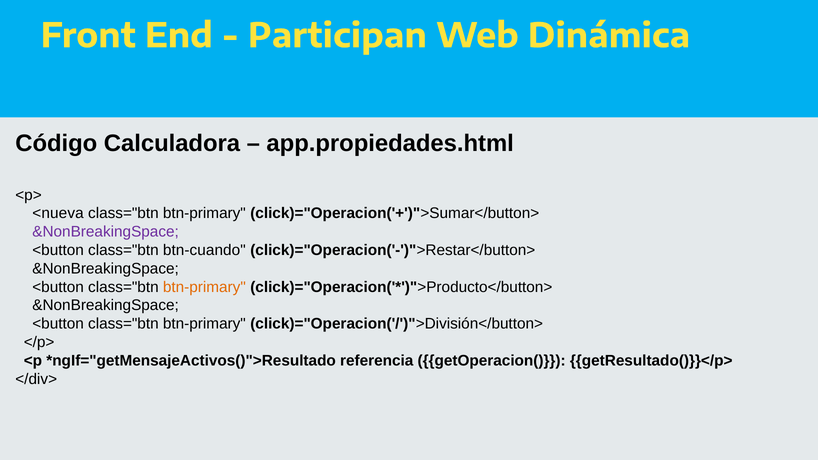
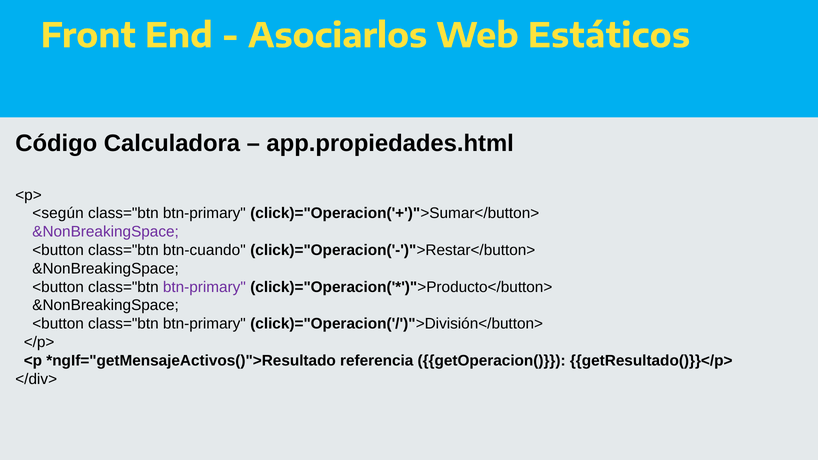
Participan: Participan -> Asociarlos
Dinámica: Dinámica -> Estáticos
<nueva: <nueva -> <según
btn-primary at (204, 287) colour: orange -> purple
